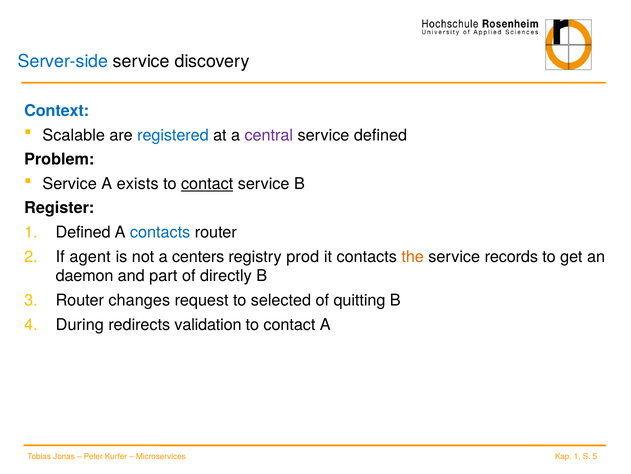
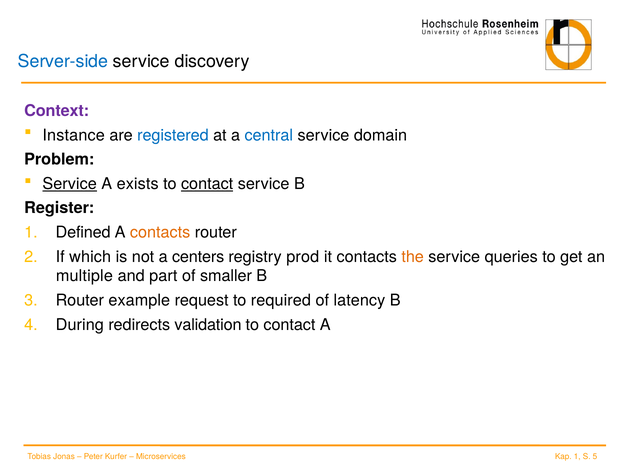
Context colour: blue -> purple
Scalable: Scalable -> Instance
central colour: purple -> blue
service defined: defined -> domain
Service at (70, 184) underline: none -> present
contacts at (160, 232) colour: blue -> orange
agent: agent -> which
records: records -> queries
daemon: daemon -> multiple
directly: directly -> smaller
changes: changes -> example
selected: selected -> required
quitting: quitting -> latency
